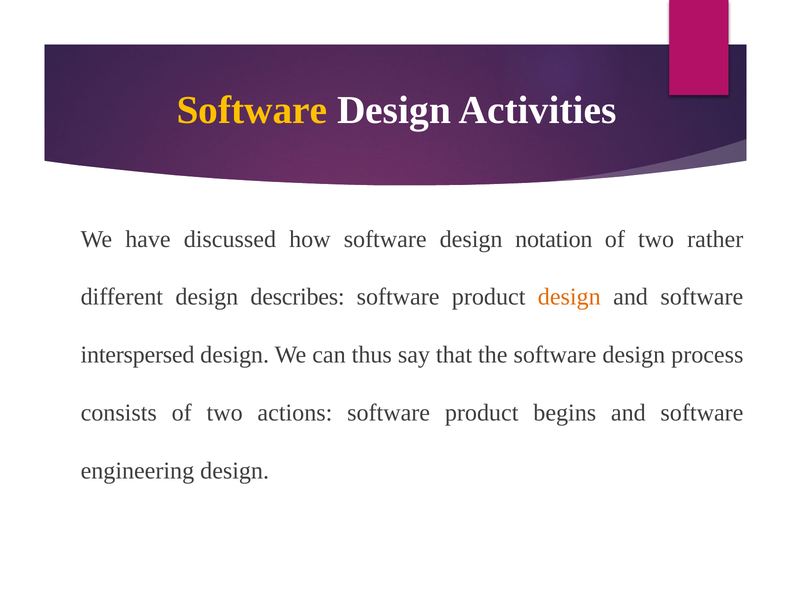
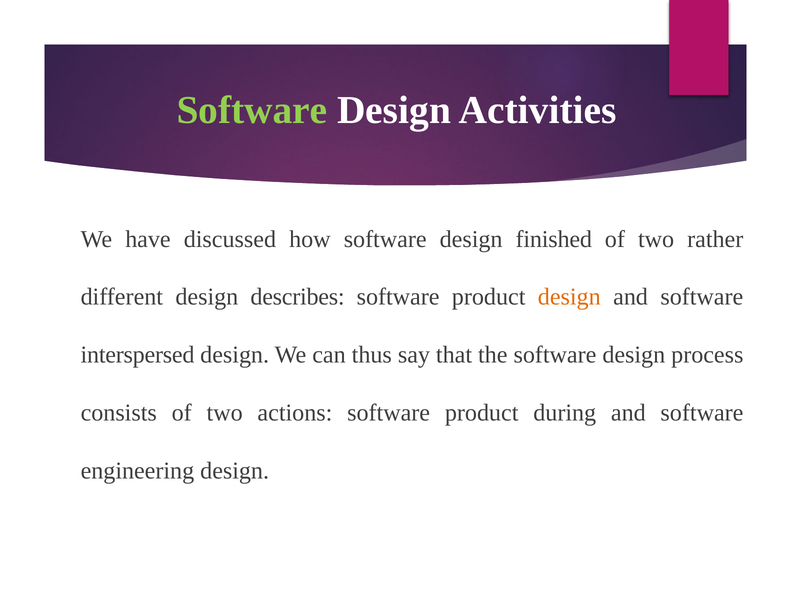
Software at (252, 110) colour: yellow -> light green
notation: notation -> finished
begins: begins -> during
